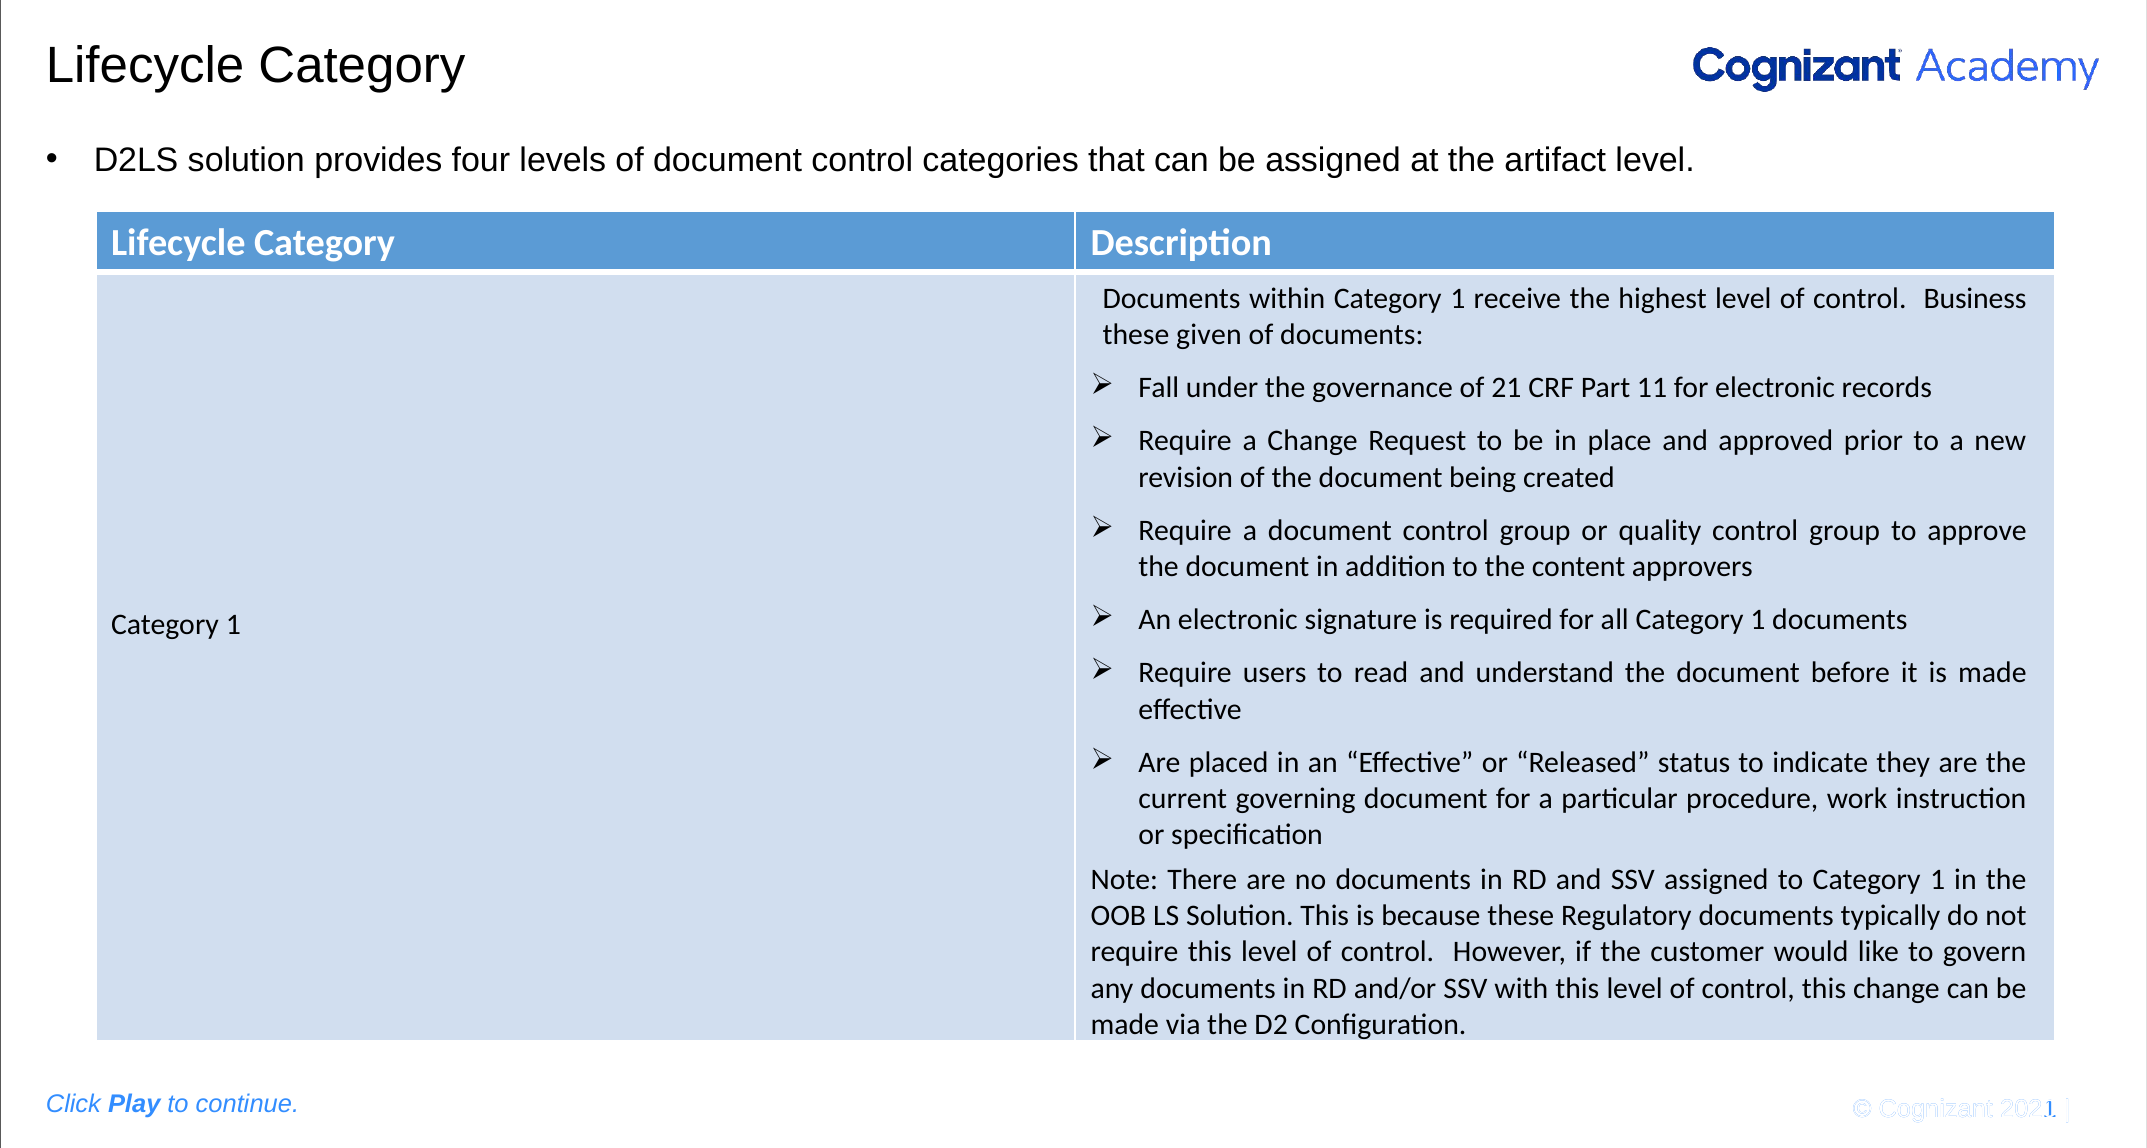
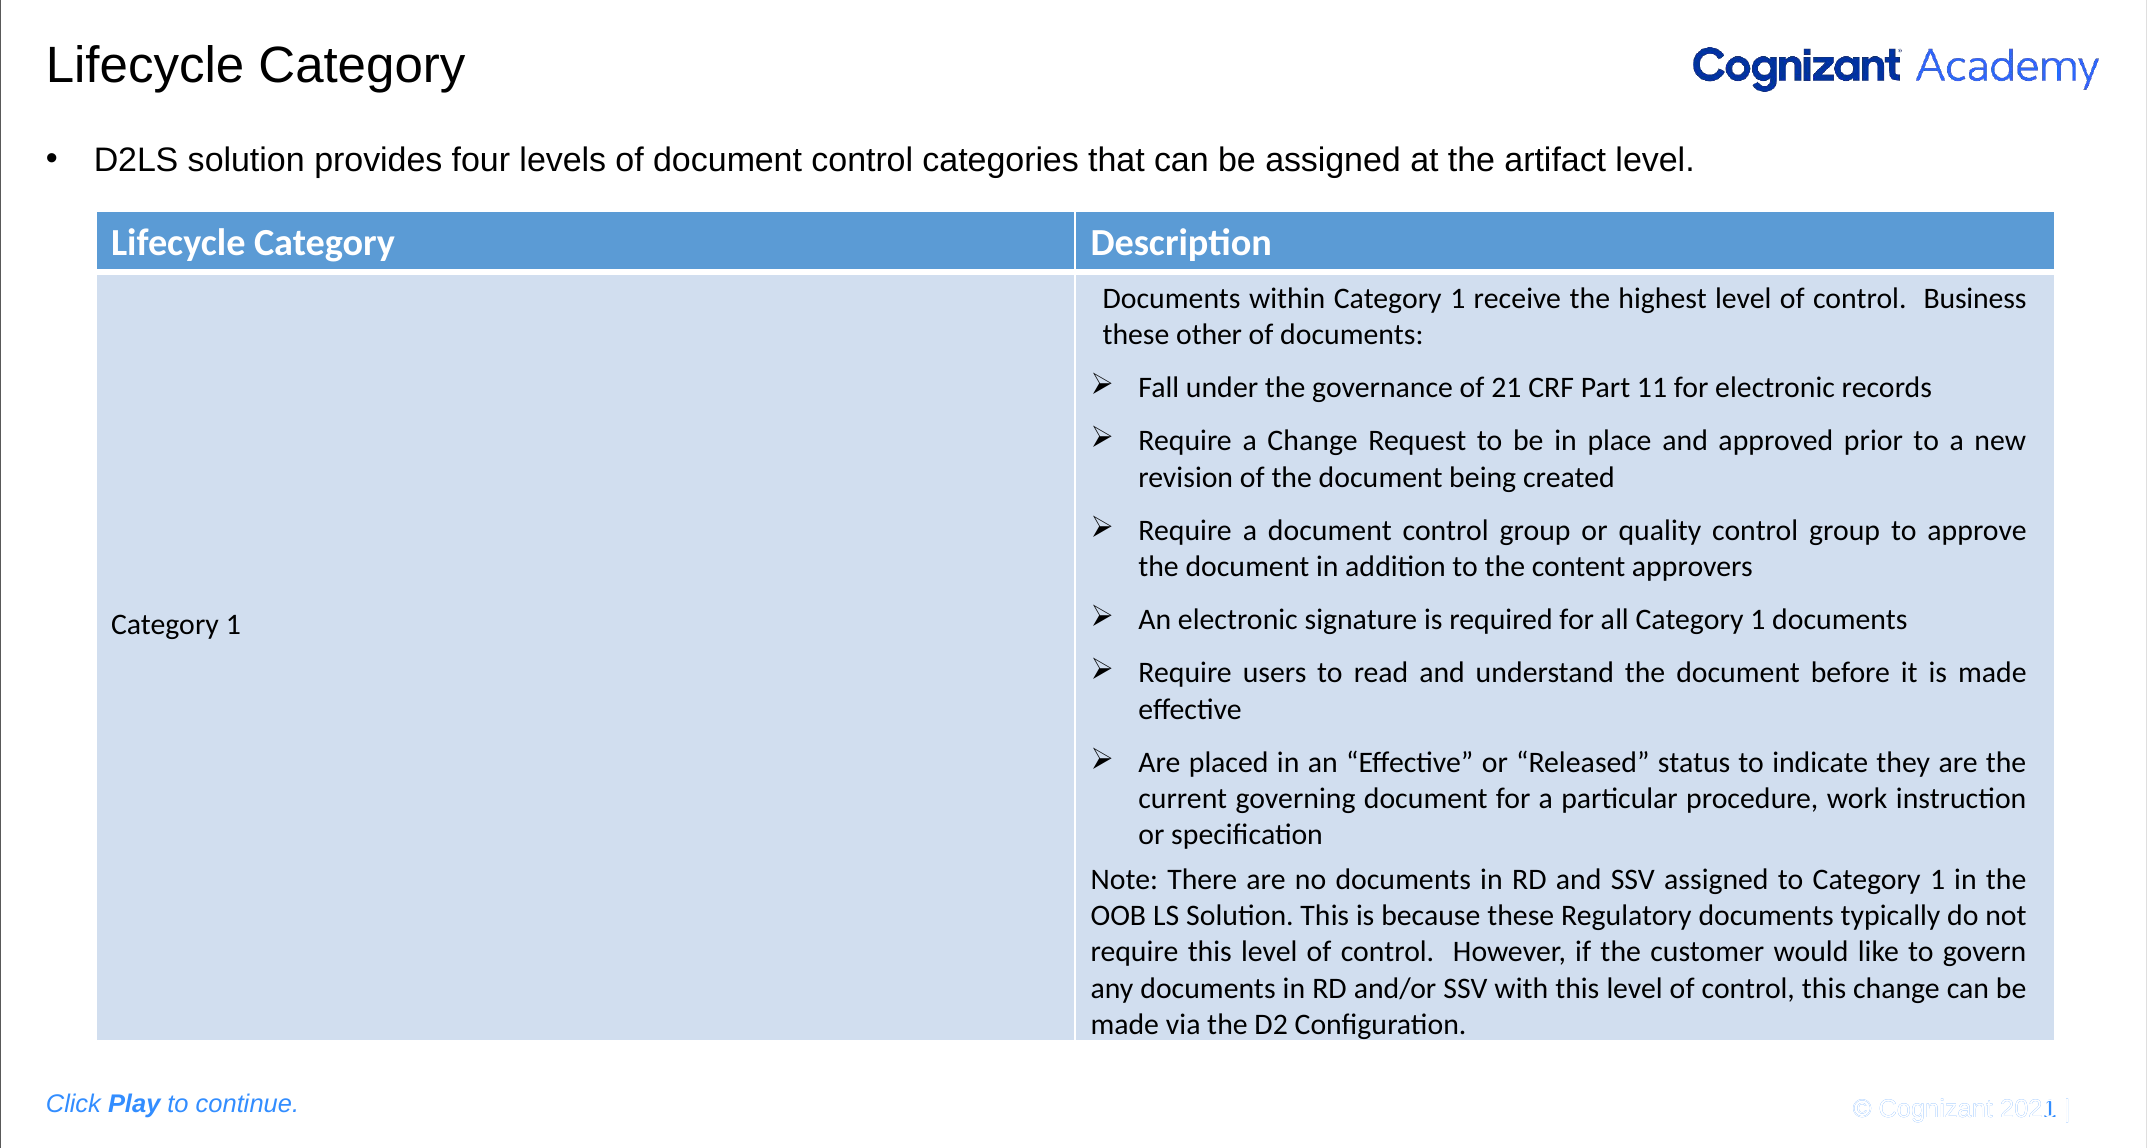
given: given -> other
